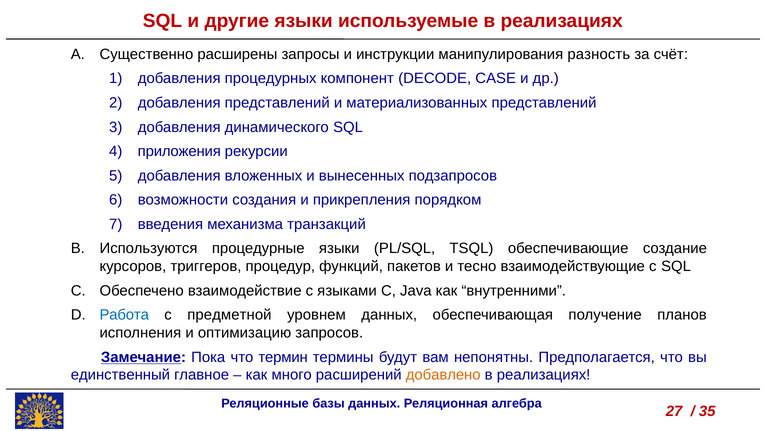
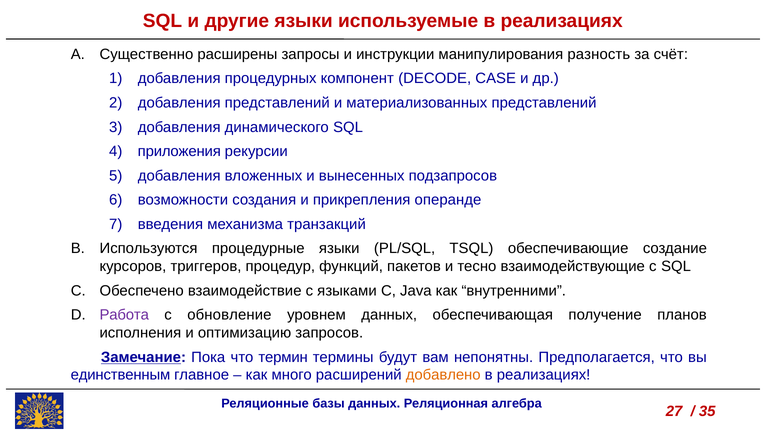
порядком: порядком -> операнде
Работа colour: blue -> purple
предметной: предметной -> обновление
единственный: единственный -> единственным
